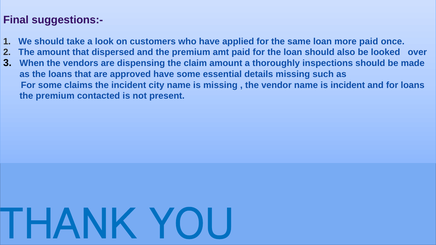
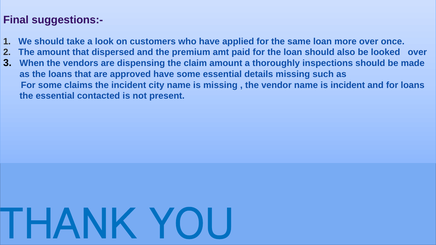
more paid: paid -> over
premium at (55, 96): premium -> essential
